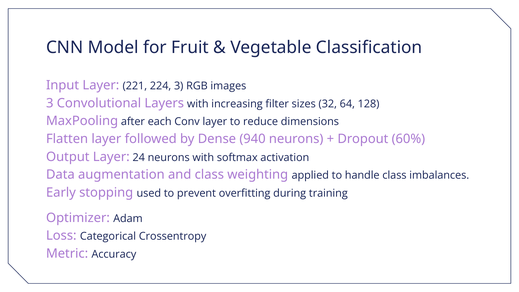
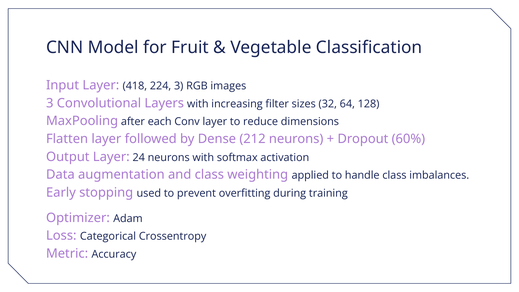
221: 221 -> 418
940: 940 -> 212
